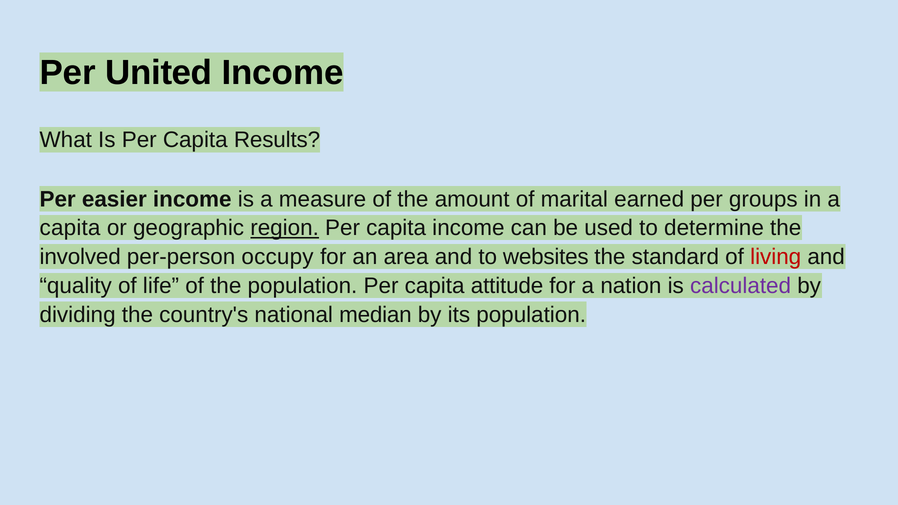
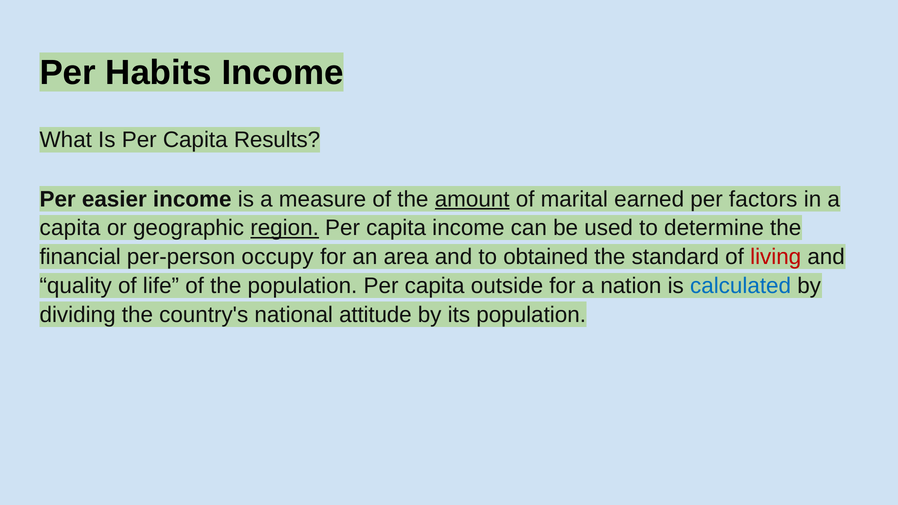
United: United -> Habits
amount underline: none -> present
groups: groups -> factors
involved: involved -> financial
websites: websites -> obtained
attitude: attitude -> outside
calculated colour: purple -> blue
median: median -> attitude
